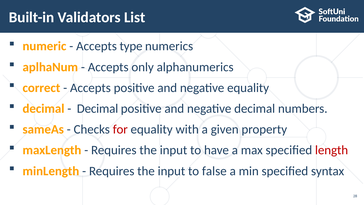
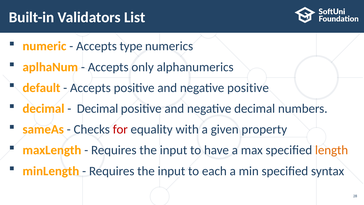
correct: correct -> default
negative equality: equality -> positive
length colour: red -> orange
false: false -> each
